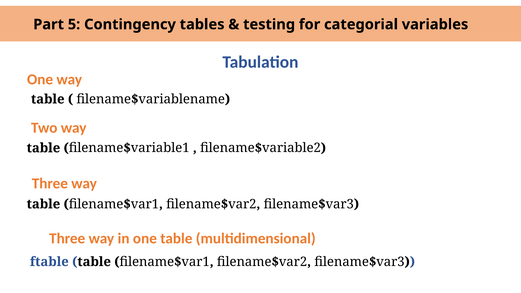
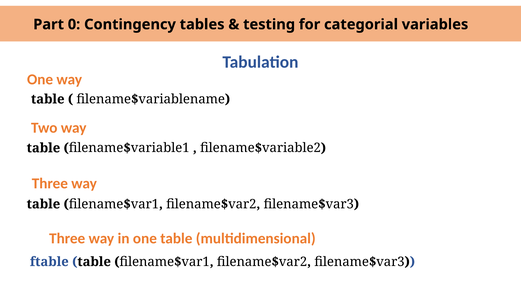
5: 5 -> 0
